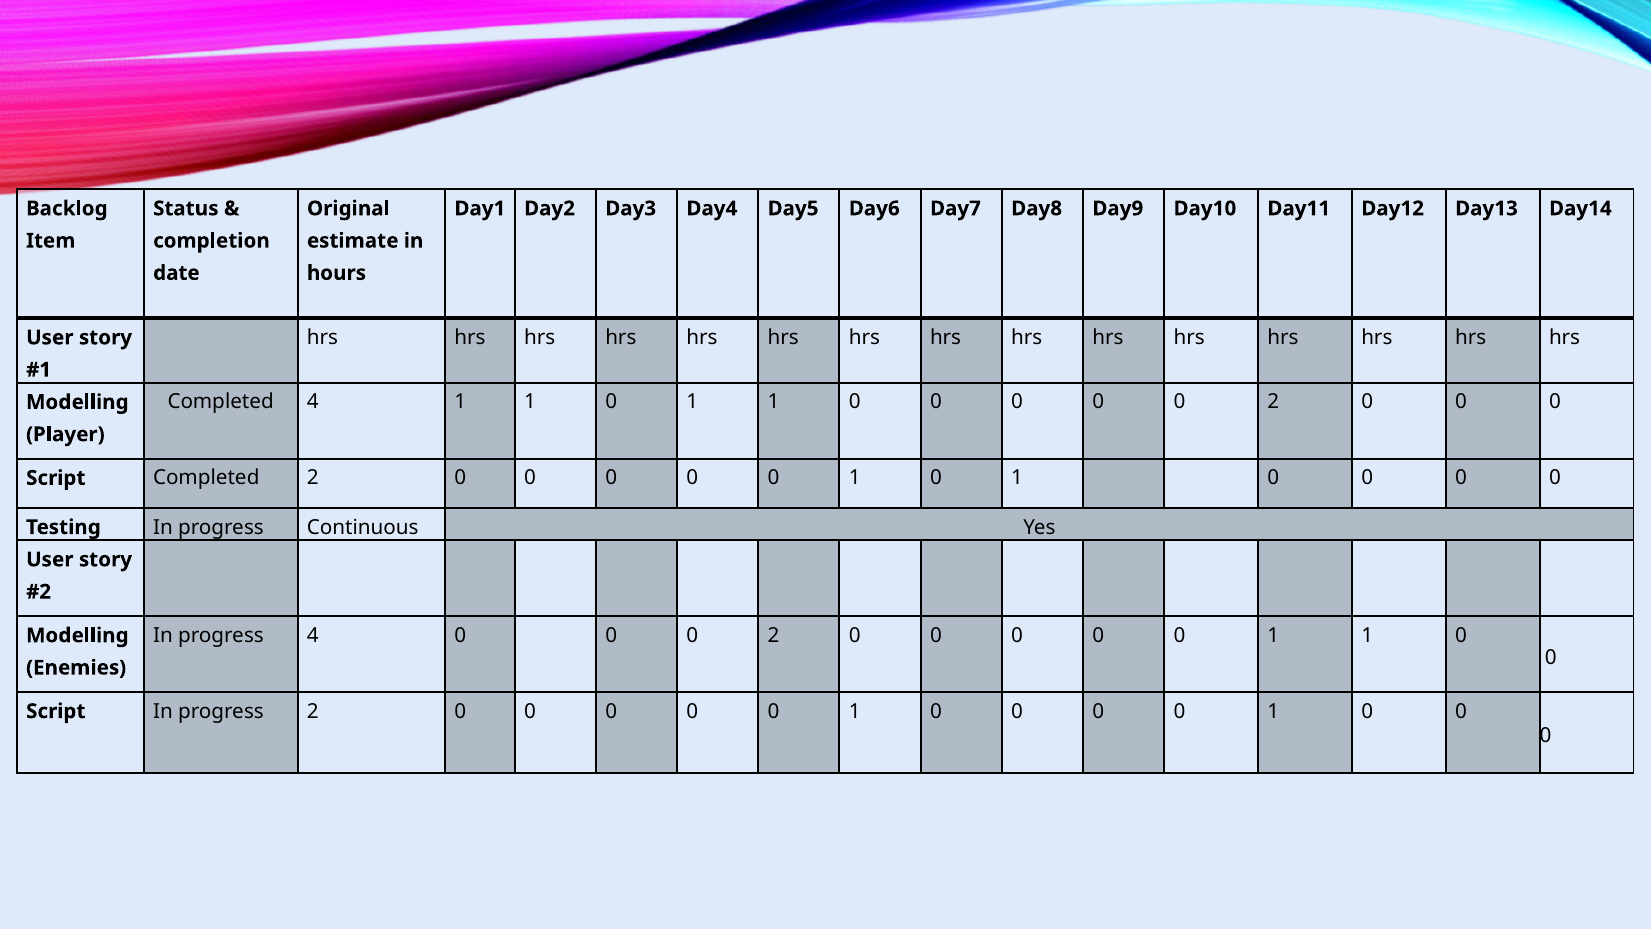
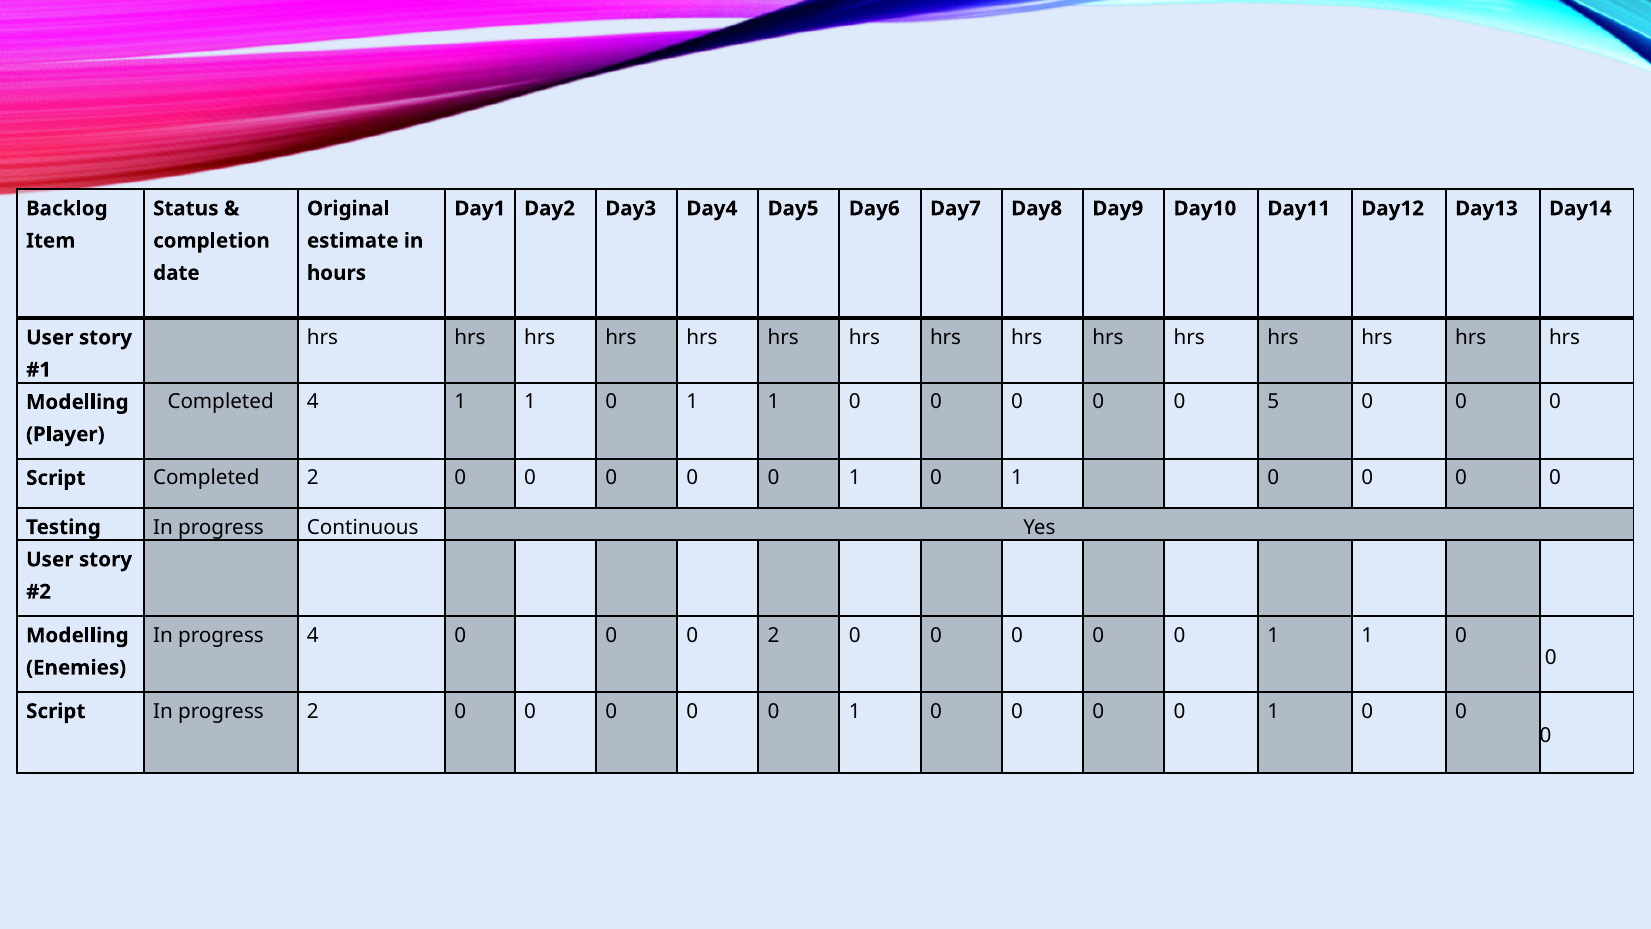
2 at (1273, 402): 2 -> 5
